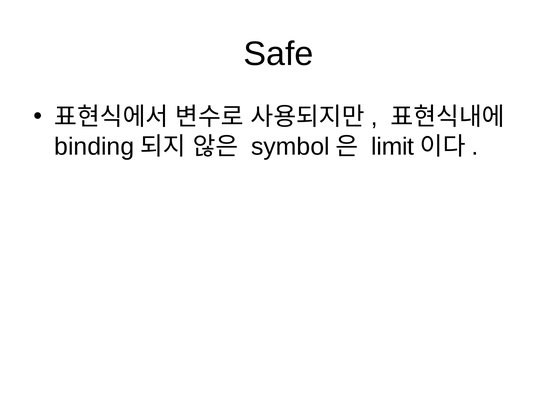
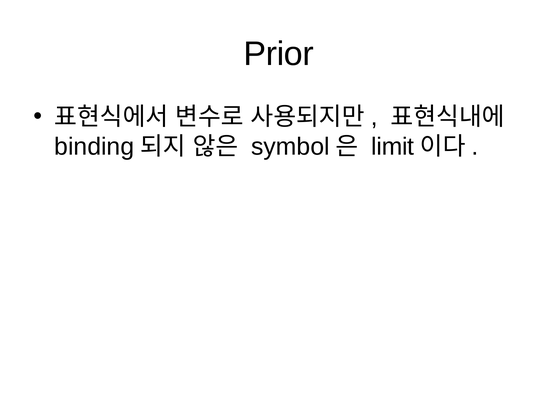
Safe: Safe -> Prior
